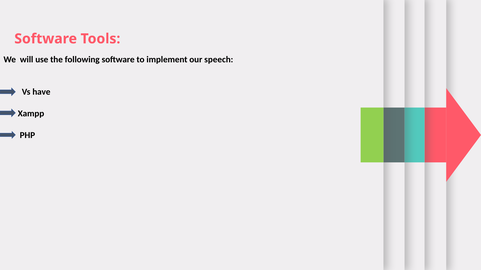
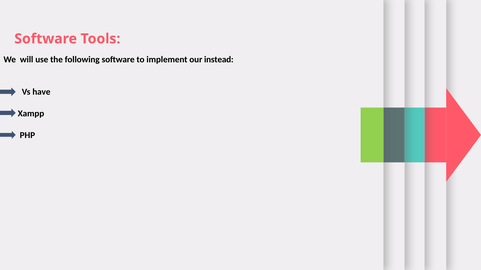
speech: speech -> instead
